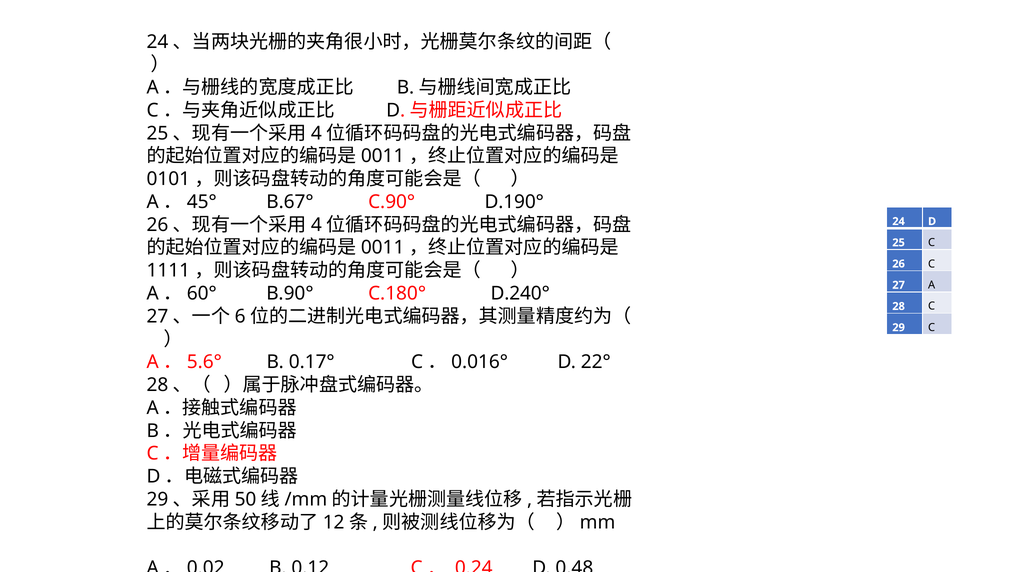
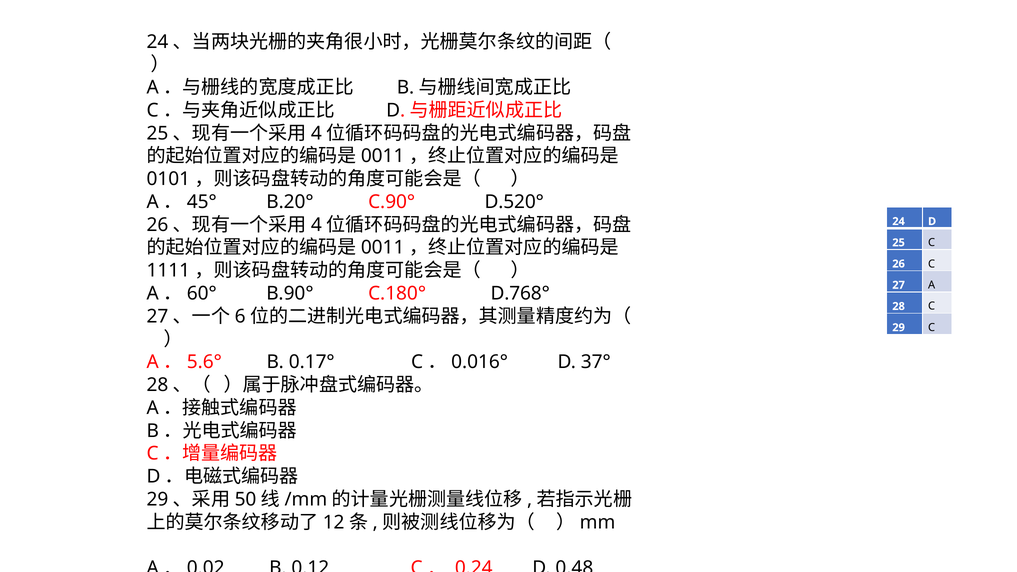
B.67°: B.67° -> B.20°
D.190°: D.190° -> D.520°
D.240°: D.240° -> D.768°
22°: 22° -> 37°
